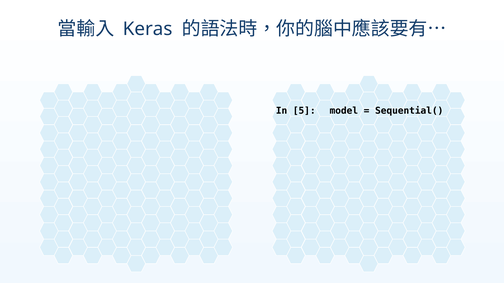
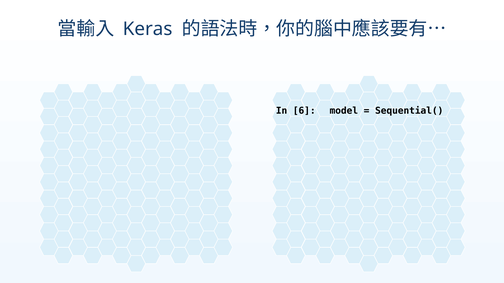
5: 5 -> 6
